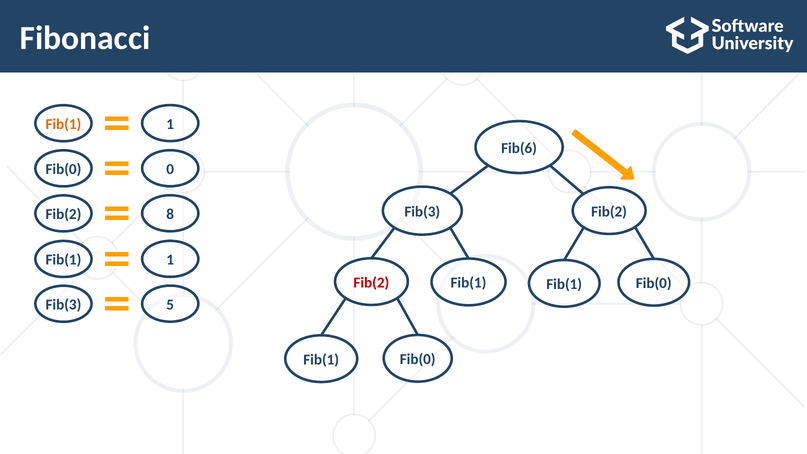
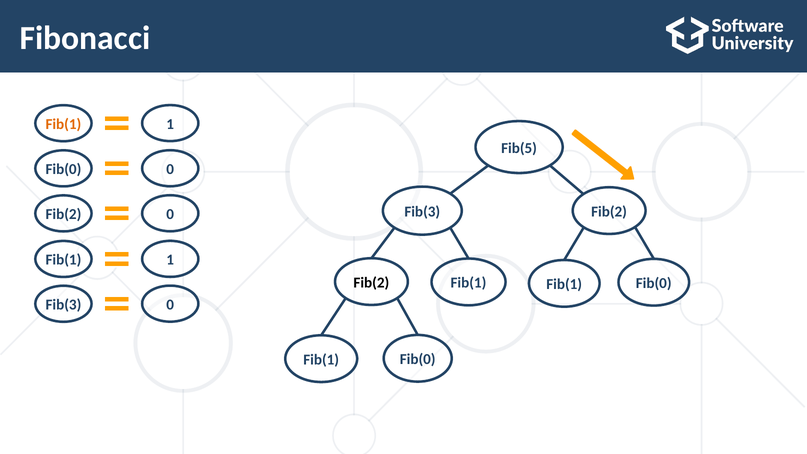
Fib(6: Fib(6 -> Fib(5
Fib(2 8: 8 -> 0
Fib(2 at (371, 283) colour: red -> black
Fib(3 5: 5 -> 0
